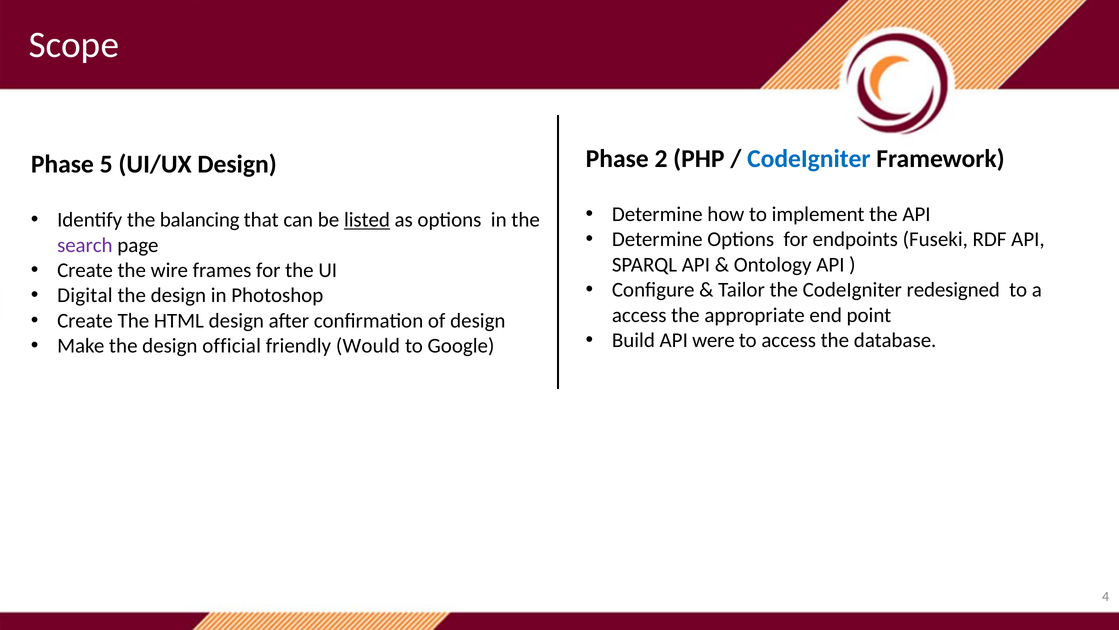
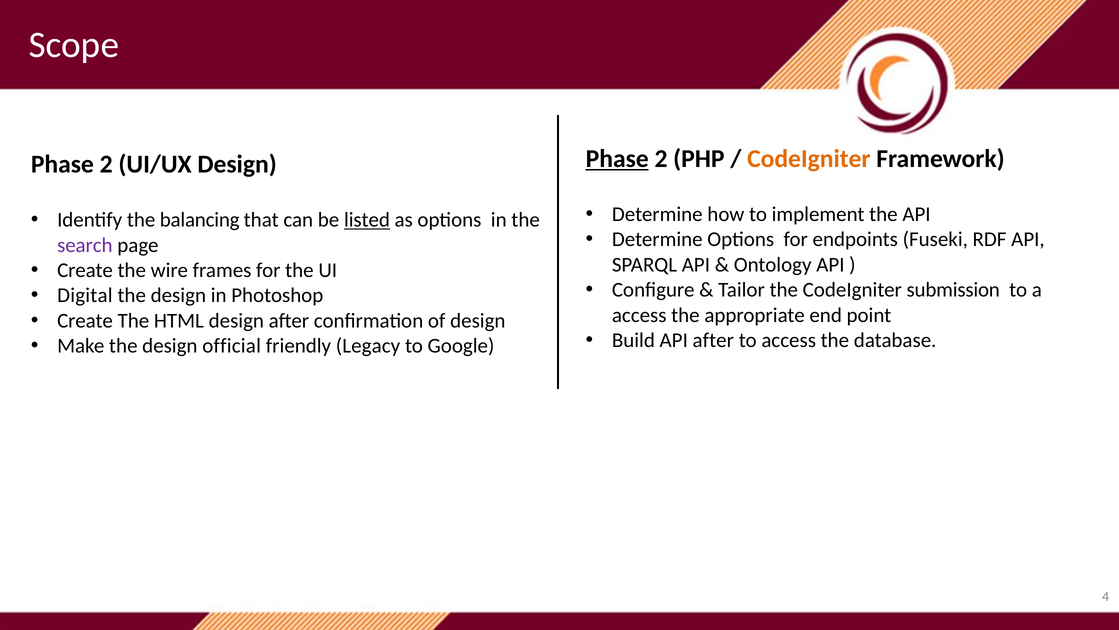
Phase at (617, 159) underline: none -> present
CodeIgniter at (809, 159) colour: blue -> orange
5 at (106, 164): 5 -> 2
redesigned: redesigned -> submission
API were: were -> after
Would: Would -> Legacy
